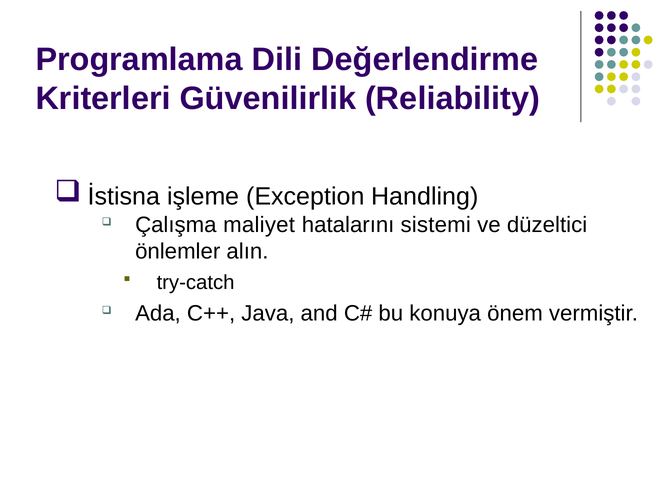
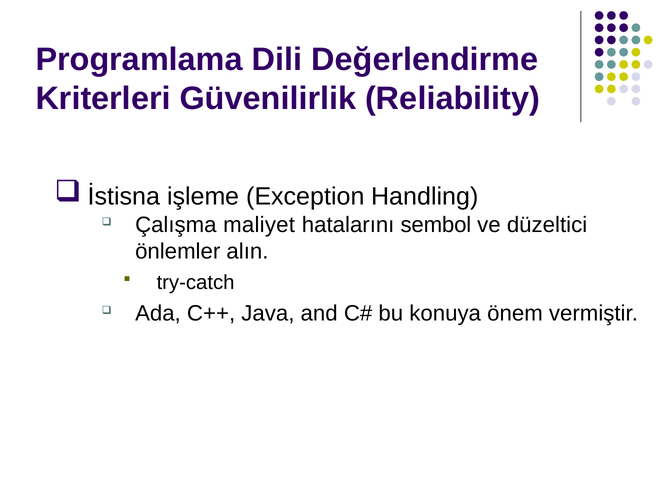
sistemi: sistemi -> sembol
